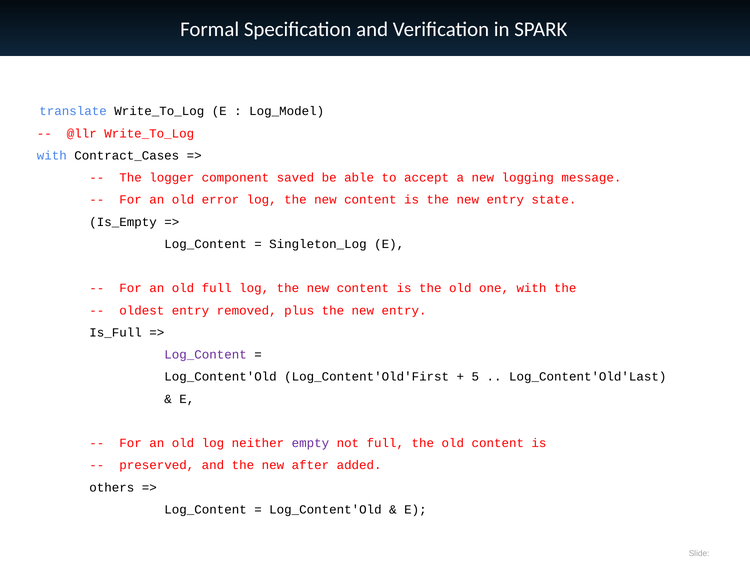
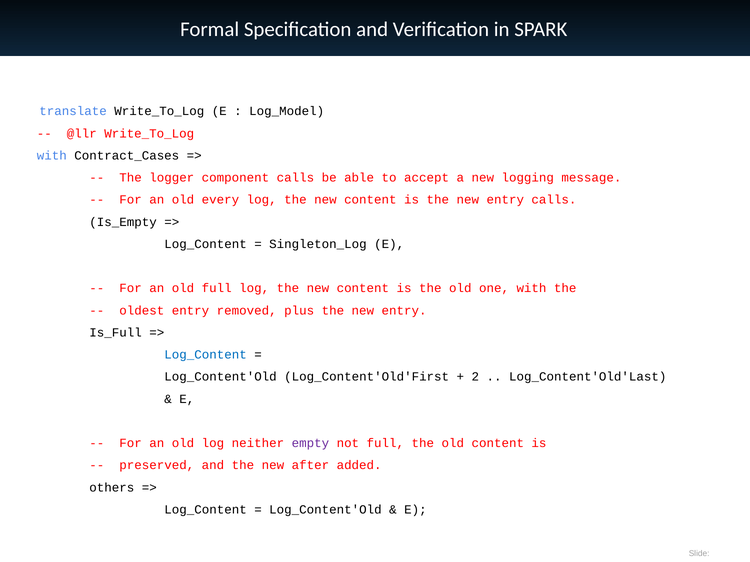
component saved: saved -> calls
error: error -> every
entry state: state -> calls
Log_Content at (206, 355) colour: purple -> blue
5: 5 -> 2
